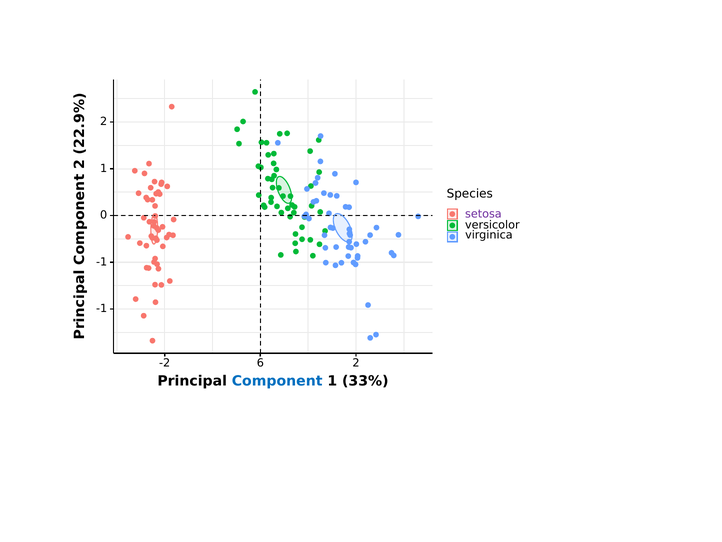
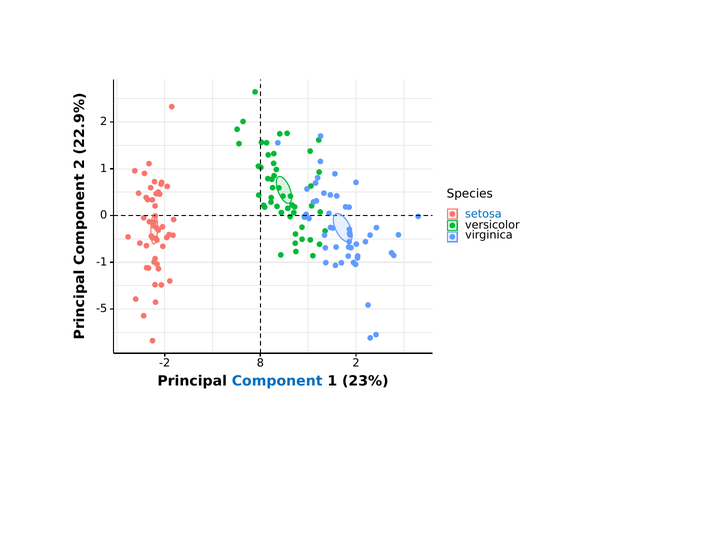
setosa colour: purple -> blue
-1 at (102, 308): -1 -> -5
6: 6 -> 8
33%: 33% -> 23%
